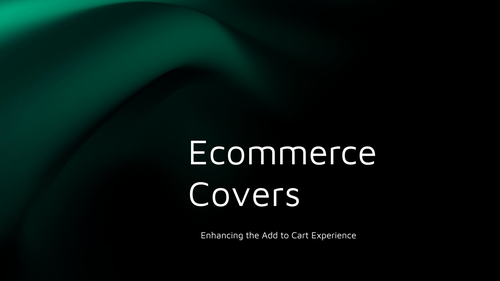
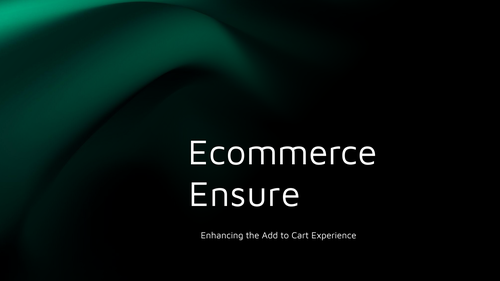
Covers: Covers -> Ensure
